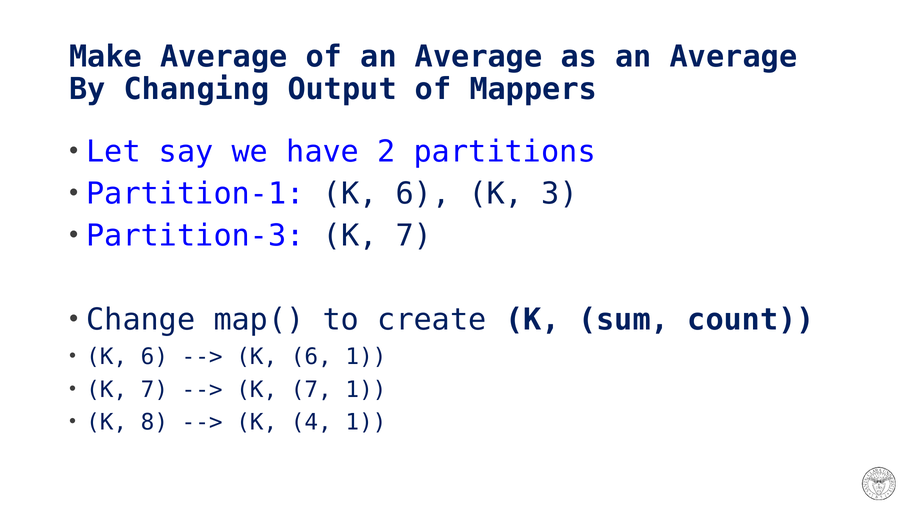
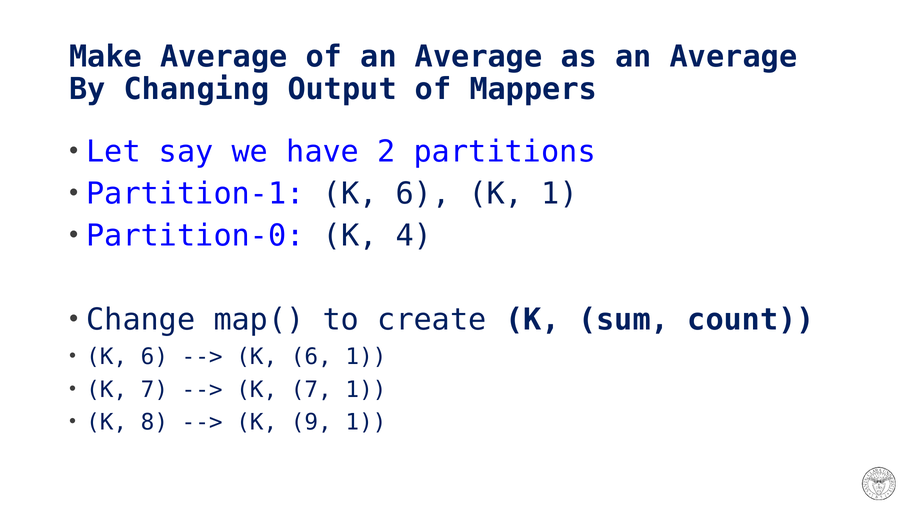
K 3: 3 -> 1
Partition-3: Partition-3 -> Partition-0
7 at (414, 236): 7 -> 4
4: 4 -> 9
